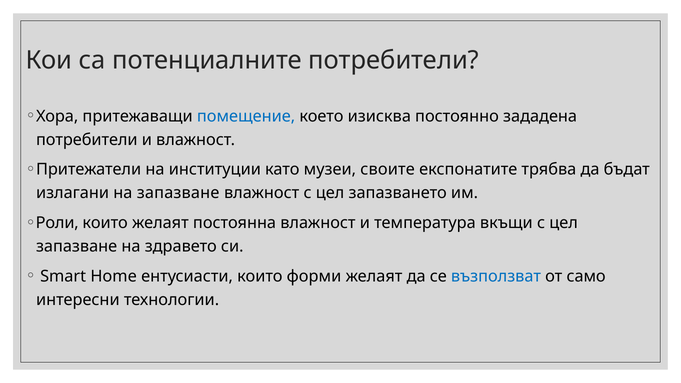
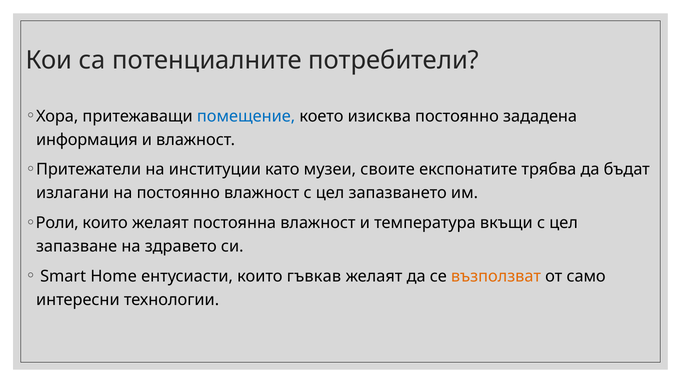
потребители at (87, 140): потребители -> информация
на запазване: запазване -> постоянно
форми: форми -> гъвкав
възползват colour: blue -> orange
